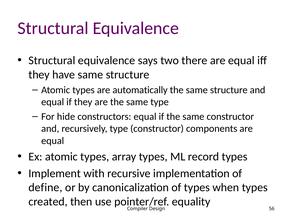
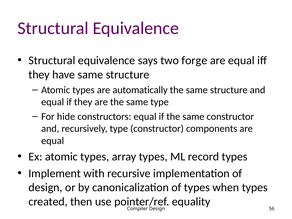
there: there -> forge
define at (45, 187): define -> design
